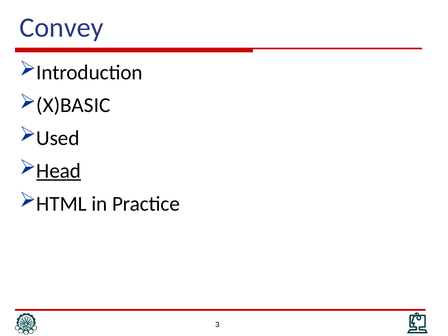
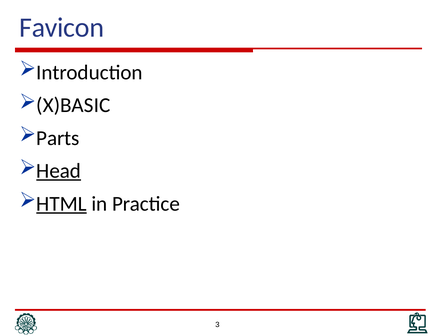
Convey: Convey -> Favicon
Used: Used -> Parts
HTML underline: none -> present
